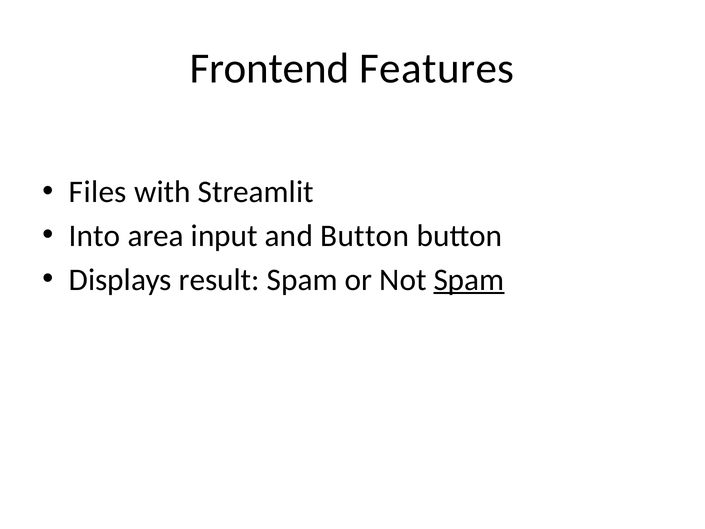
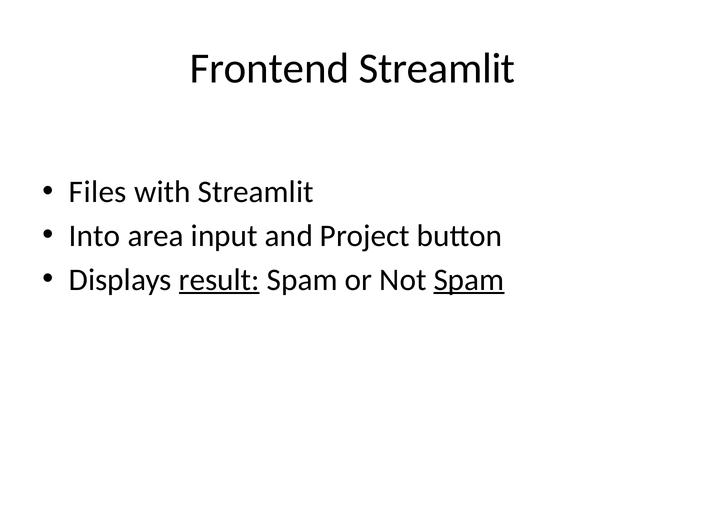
Frontend Features: Features -> Streamlit
and Button: Button -> Project
result underline: none -> present
